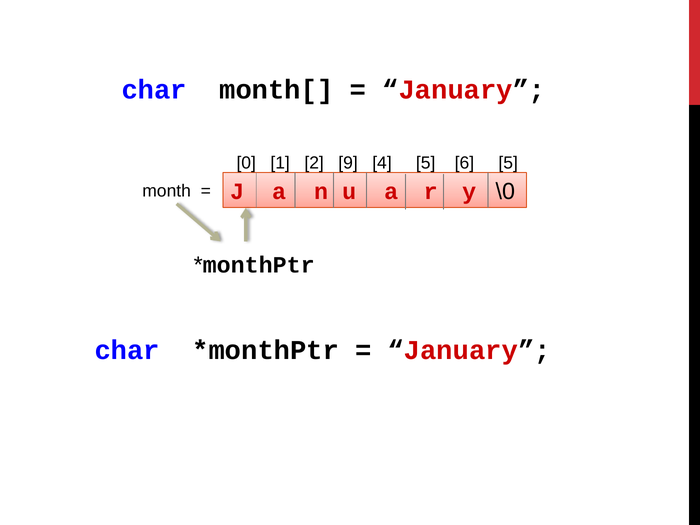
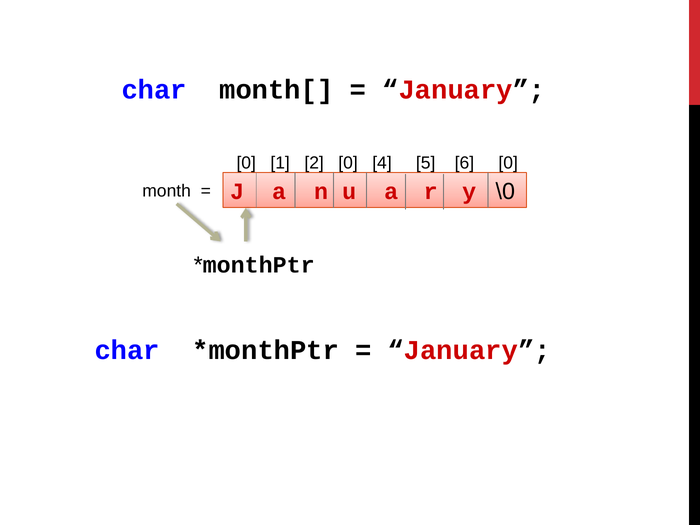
2 9: 9 -> 0
6 5: 5 -> 0
